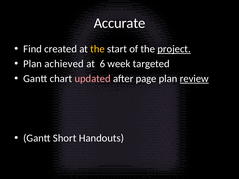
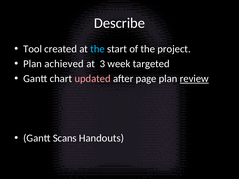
Accurate: Accurate -> Describe
Find: Find -> Tool
the at (97, 49) colour: yellow -> light blue
project underline: present -> none
6: 6 -> 3
Short: Short -> Scans
